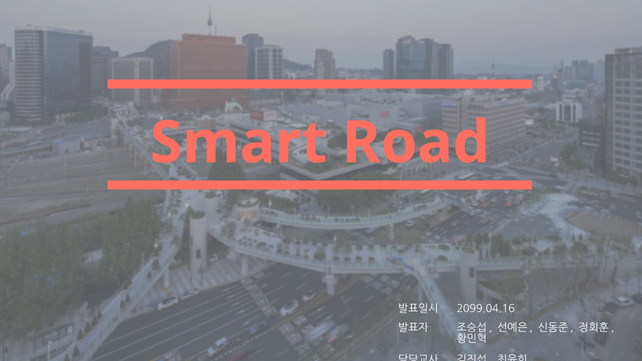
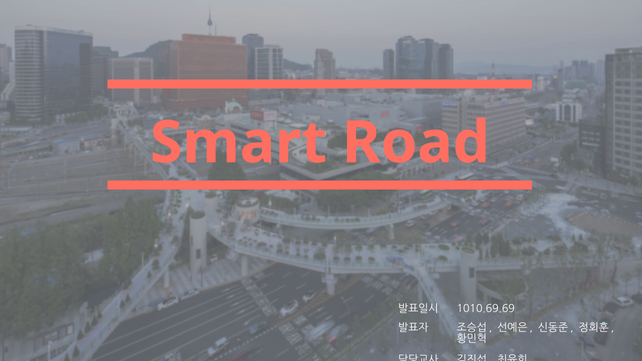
2099.04.16: 2099.04.16 -> 1010.69.69
